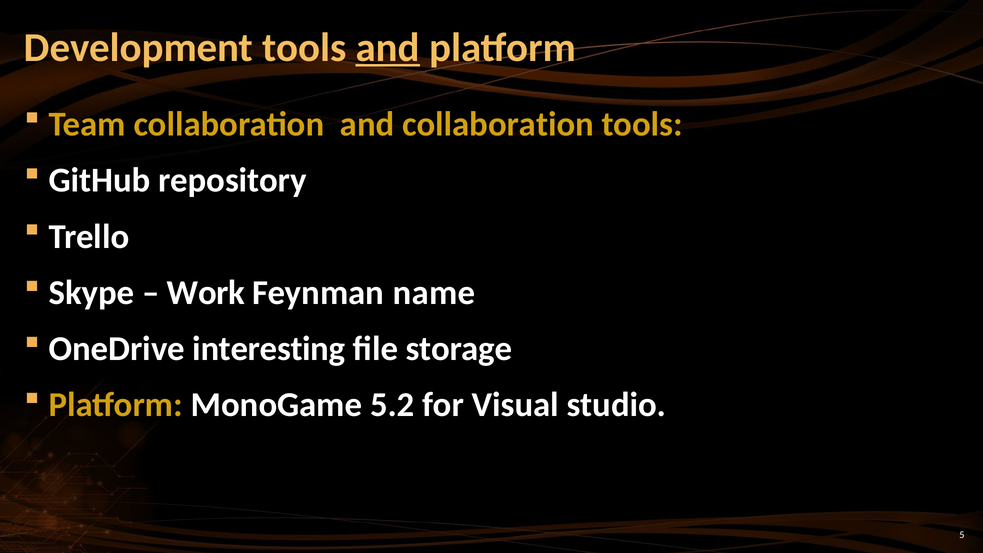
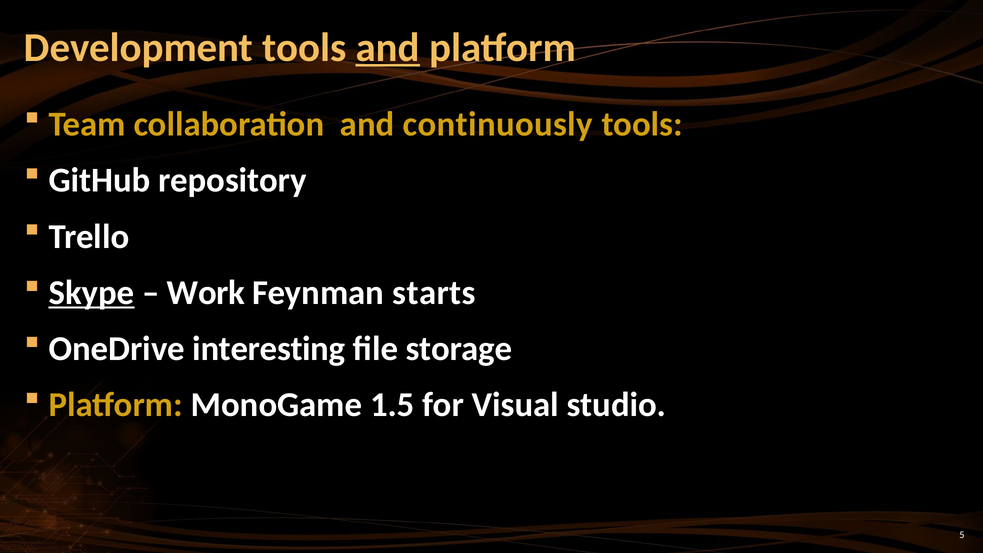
and collaboration: collaboration -> continuously
Skype underline: none -> present
name: name -> starts
5.2: 5.2 -> 1.5
